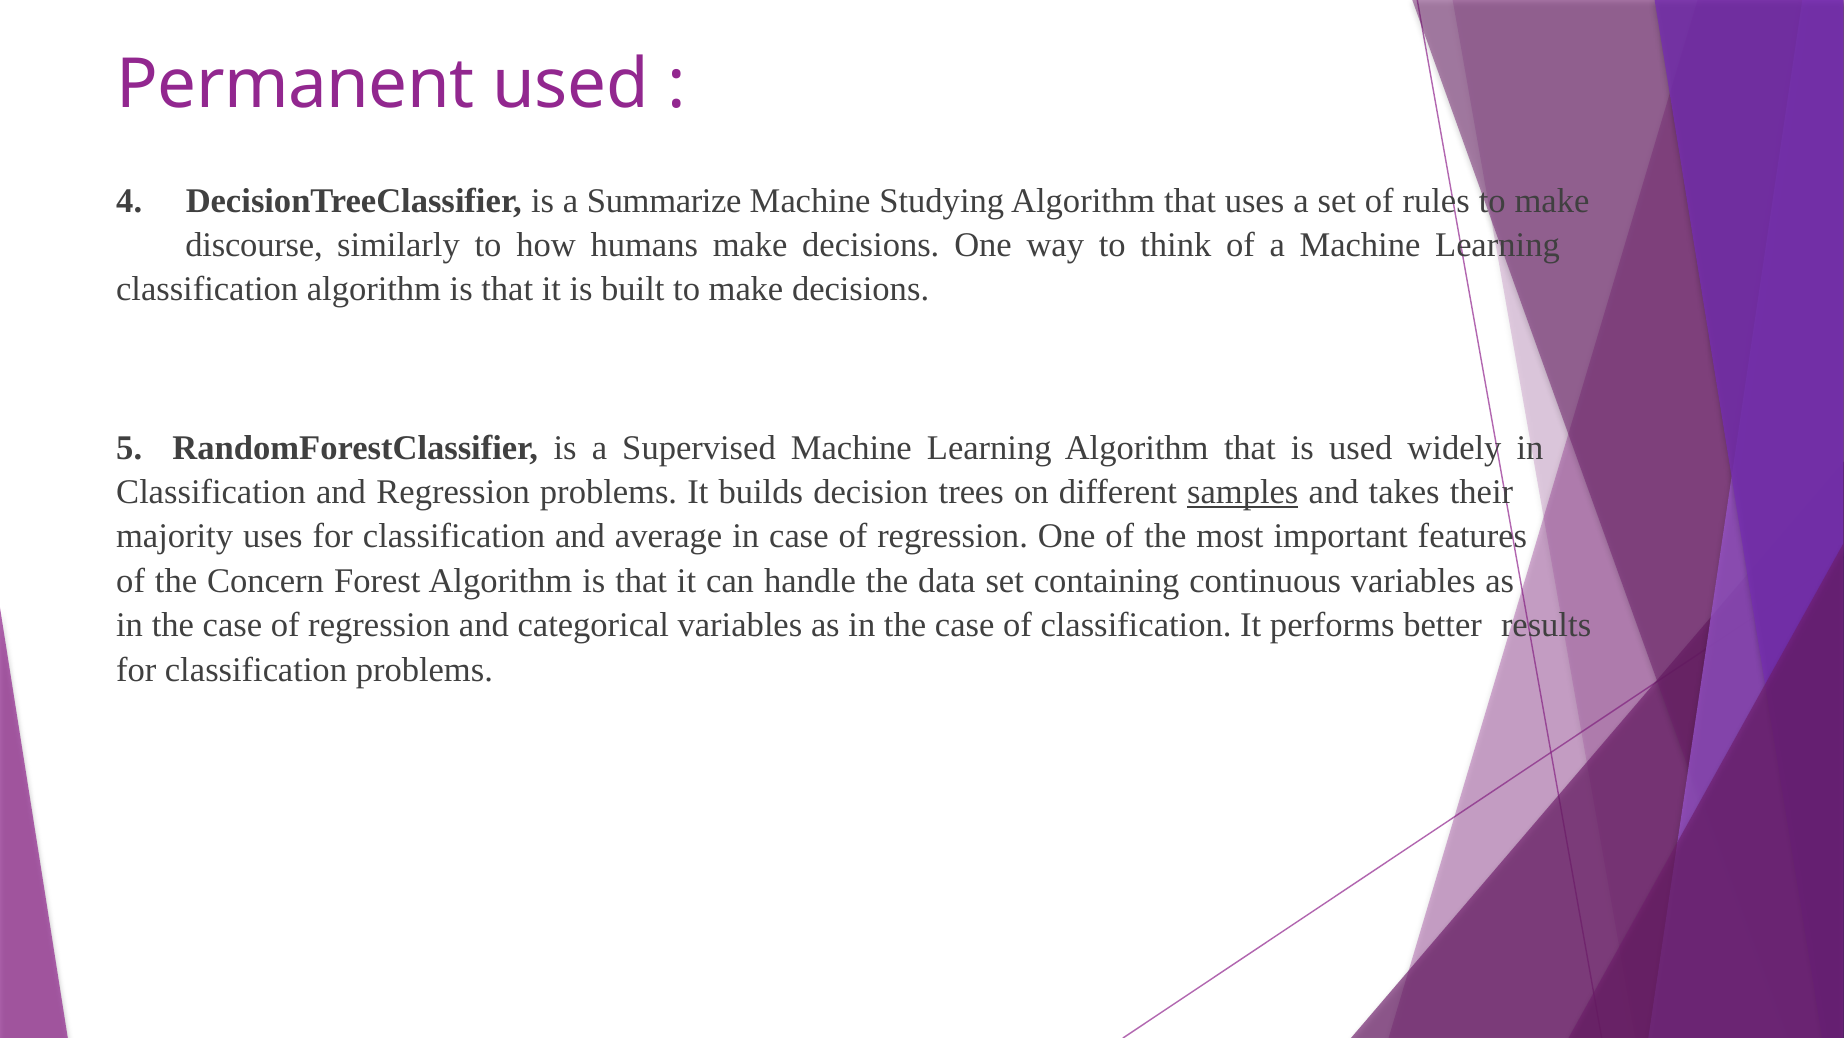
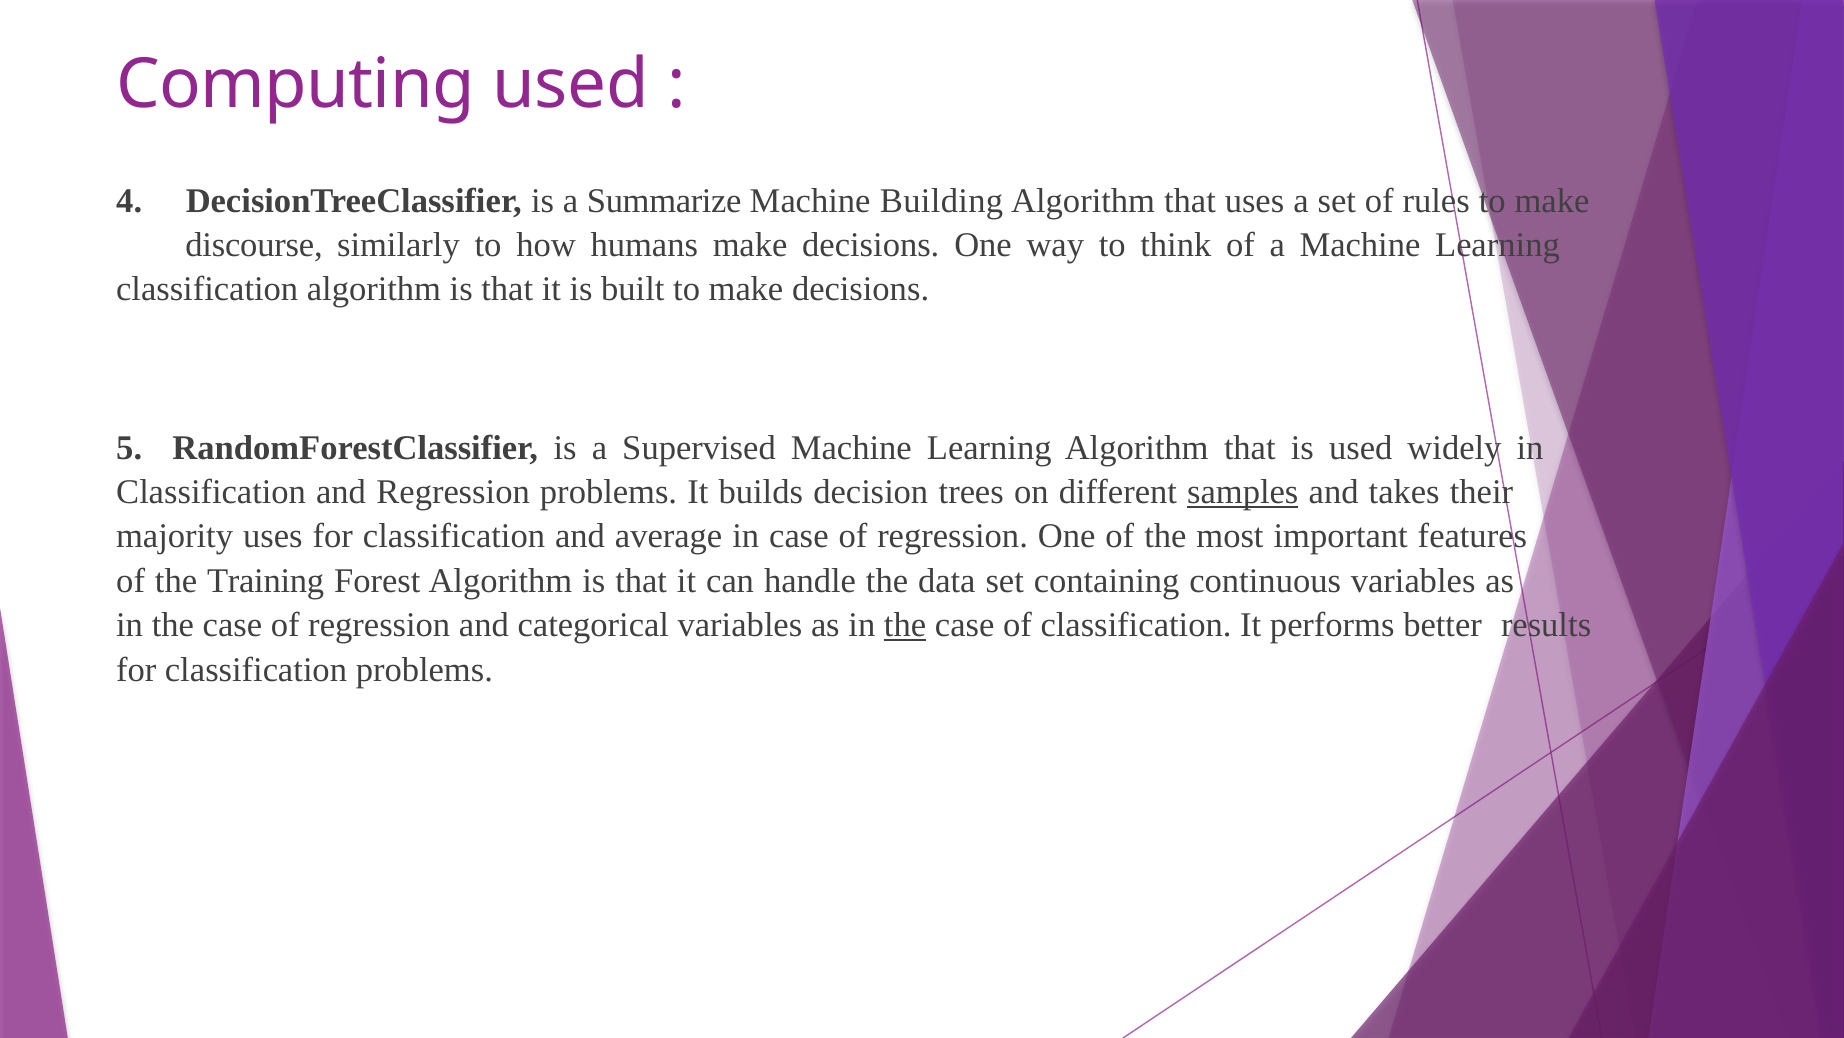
Permanent: Permanent -> Computing
Studying: Studying -> Building
Concern: Concern -> Training
the at (905, 625) underline: none -> present
